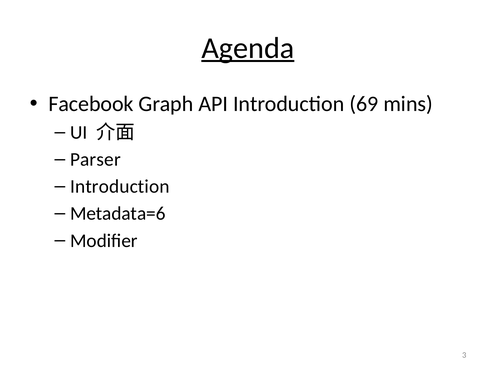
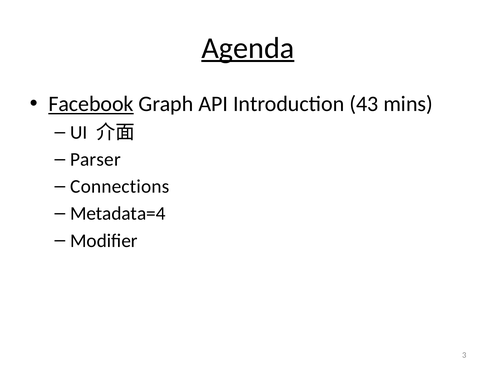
Facebook underline: none -> present
69: 69 -> 43
Introduction at (120, 187): Introduction -> Connections
Metadata=6: Metadata=6 -> Metadata=4
